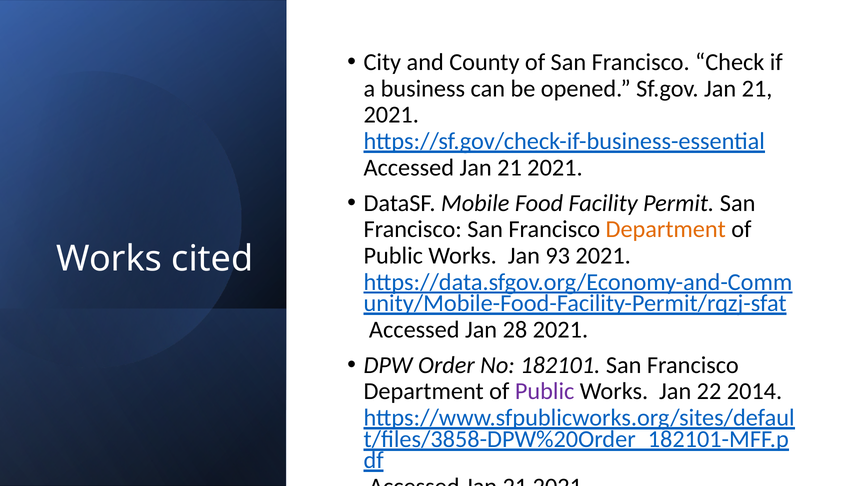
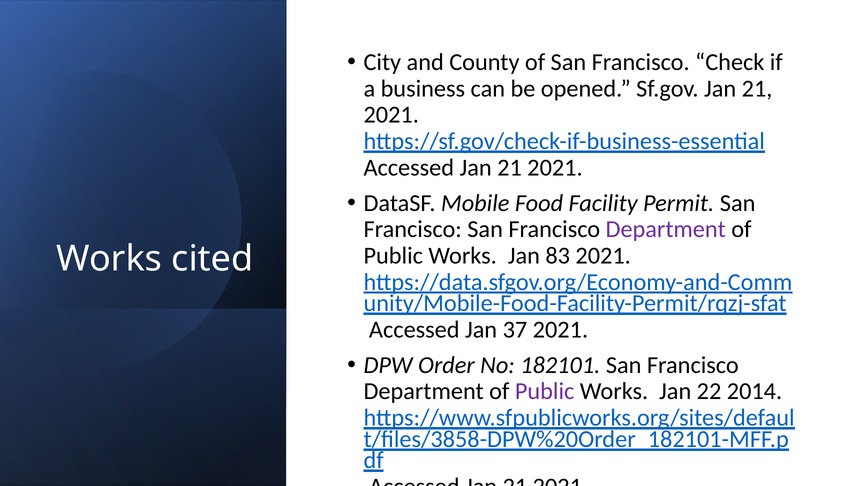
Department at (666, 229) colour: orange -> purple
93: 93 -> 83
28: 28 -> 37
